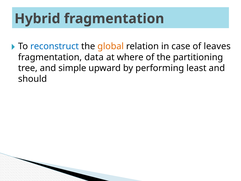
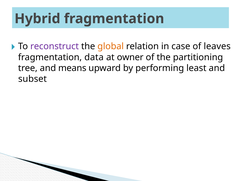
reconstruct colour: blue -> purple
where: where -> owner
simple: simple -> means
should: should -> subset
